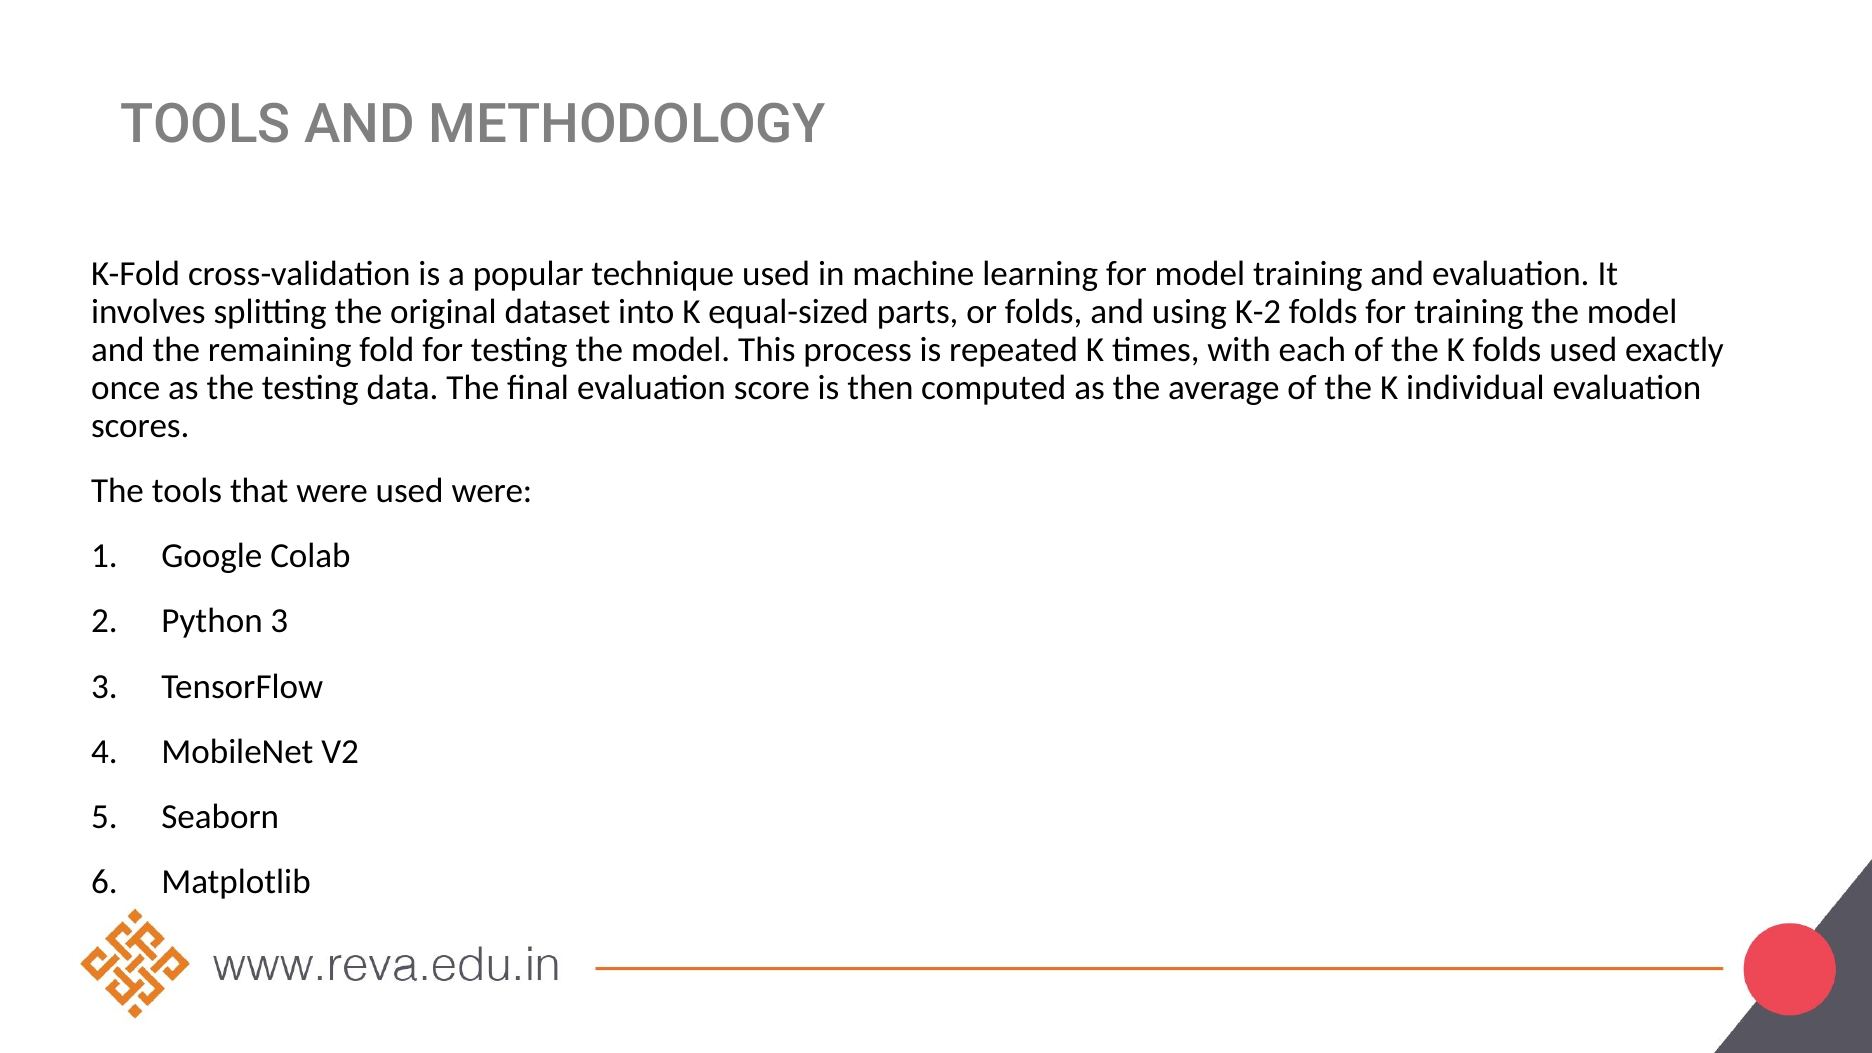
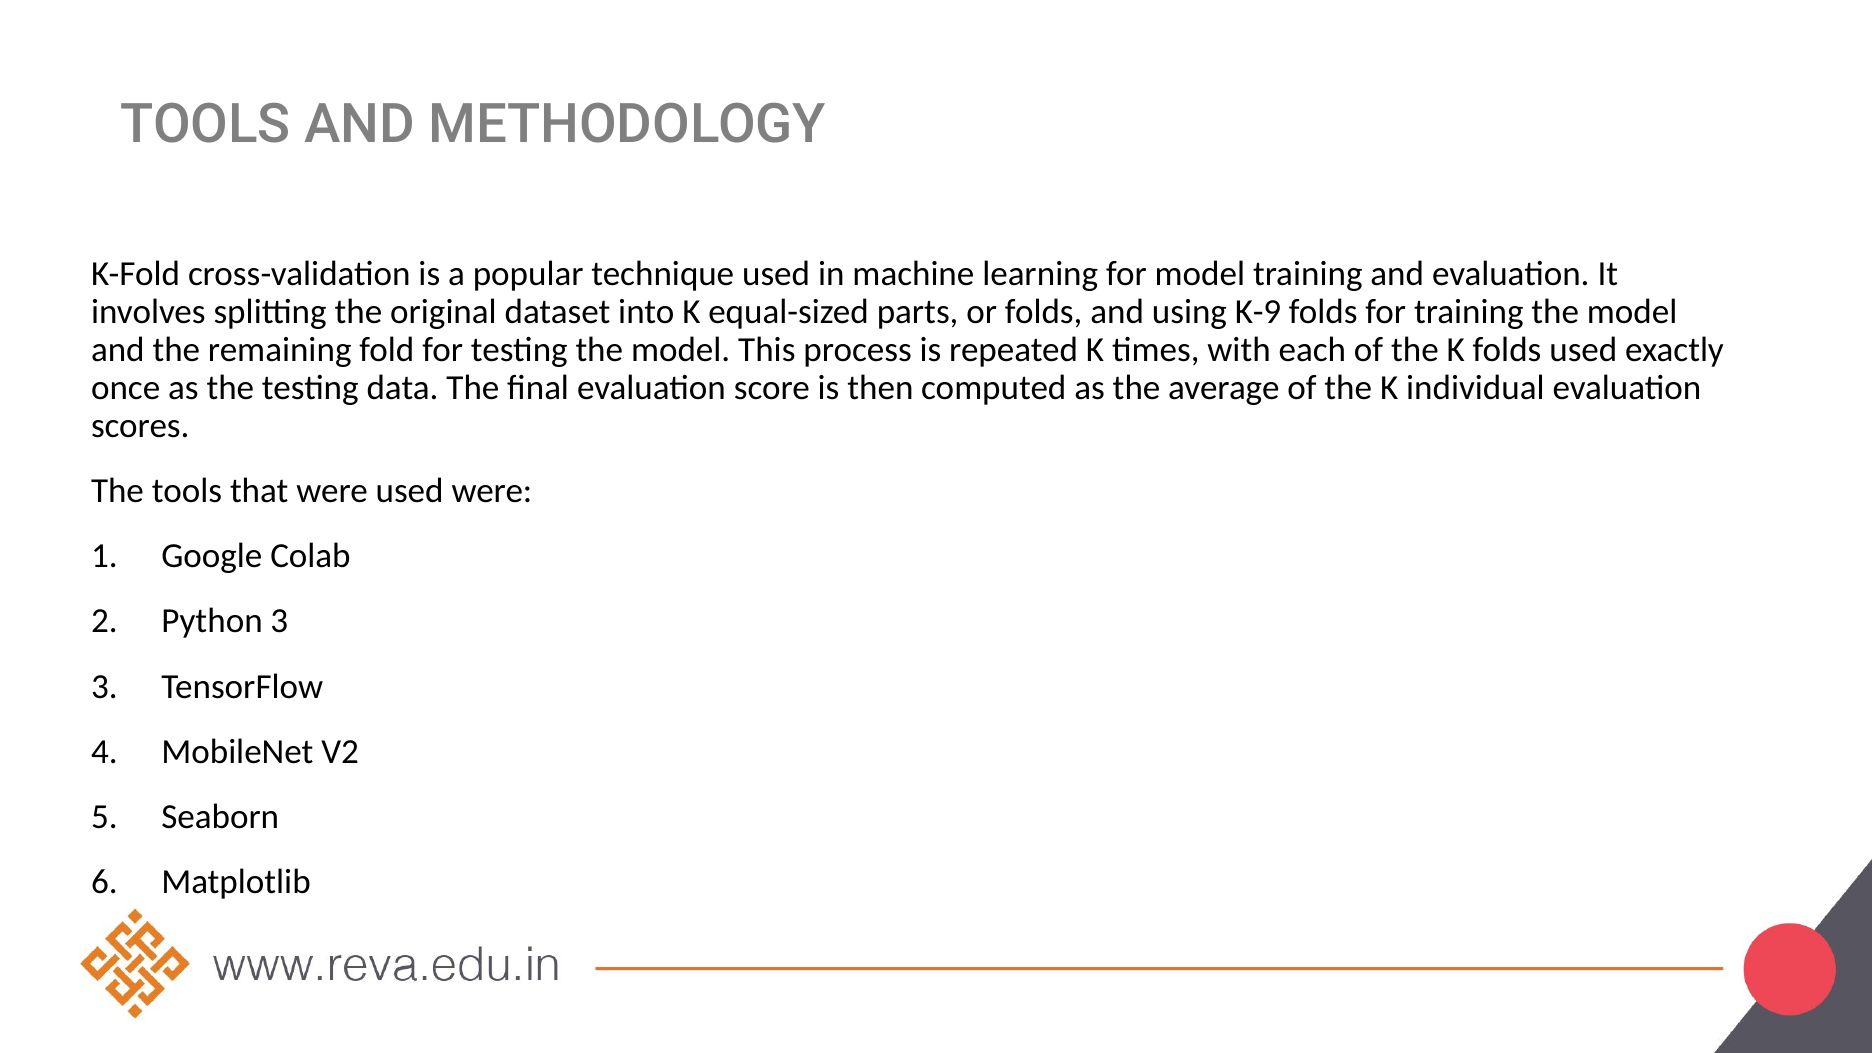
K-2: K-2 -> K-9
